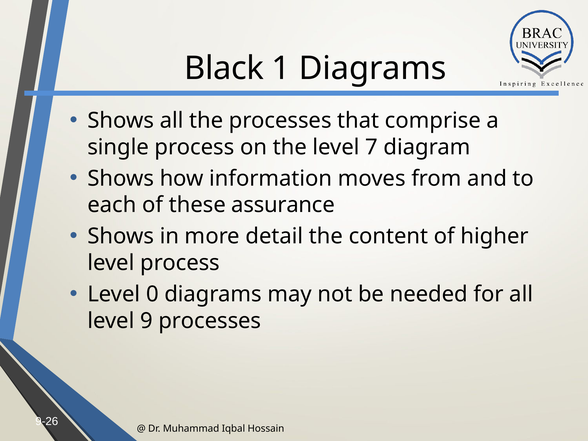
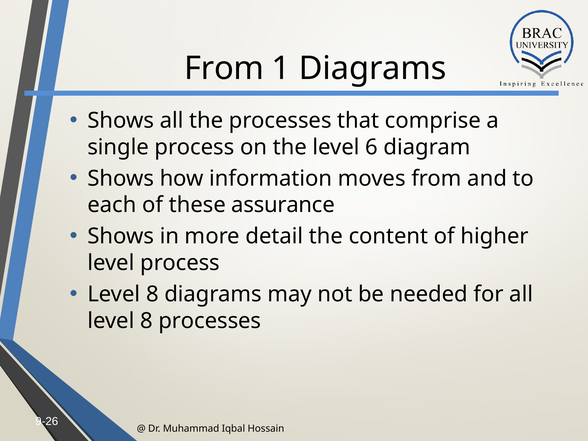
Black at (224, 68): Black -> From
7: 7 -> 6
0 at (152, 294): 0 -> 8
9 at (146, 321): 9 -> 8
